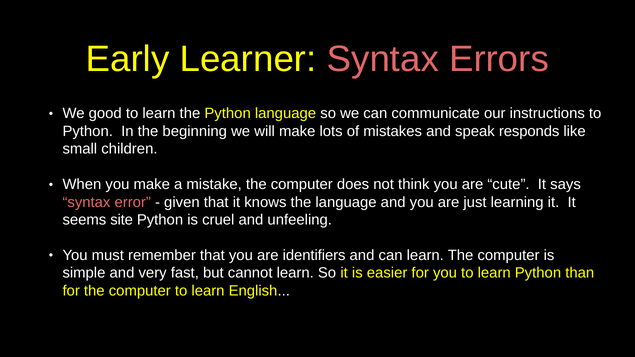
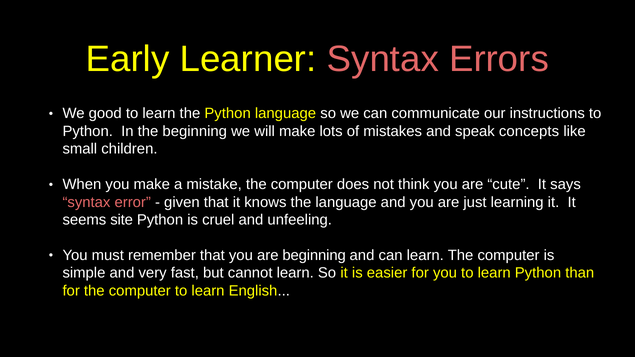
responds: responds -> concepts
are identifiers: identifiers -> beginning
